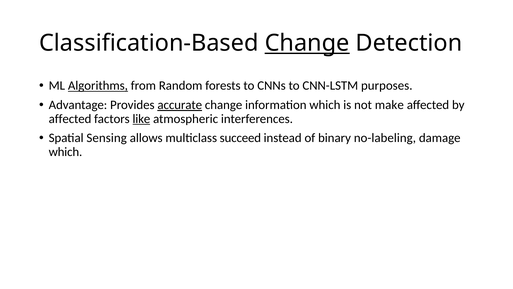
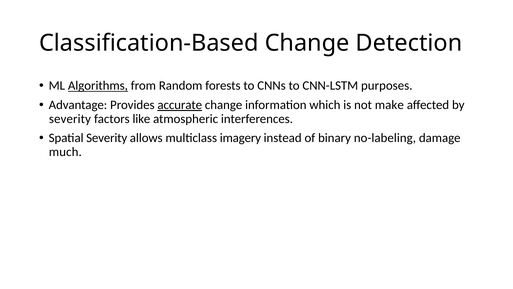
Change at (307, 43) underline: present -> none
affected at (70, 119): affected -> severity
like underline: present -> none
Spatial Sensing: Sensing -> Severity
succeed: succeed -> imagery
which at (65, 152): which -> much
